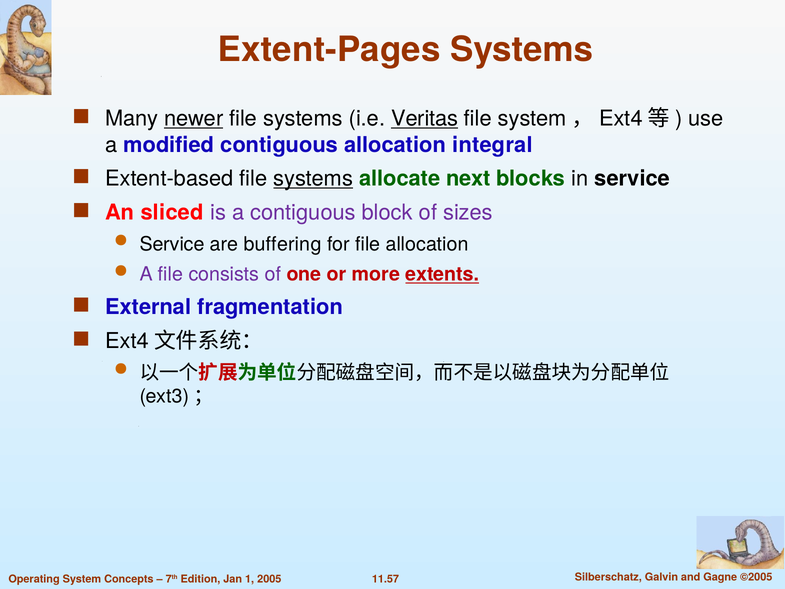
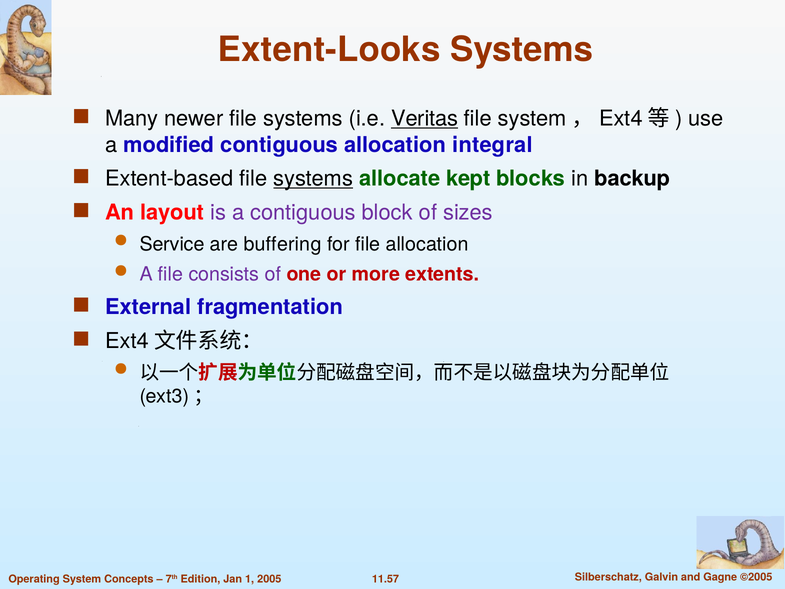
Extent-Pages: Extent-Pages -> Extent-Looks
newer underline: present -> none
next: next -> kept
in service: service -> backup
sliced: sliced -> layout
extents underline: present -> none
